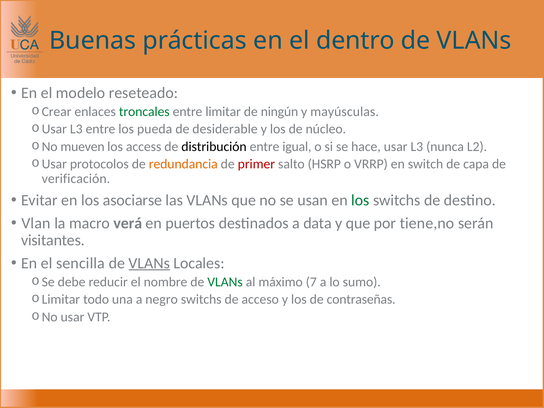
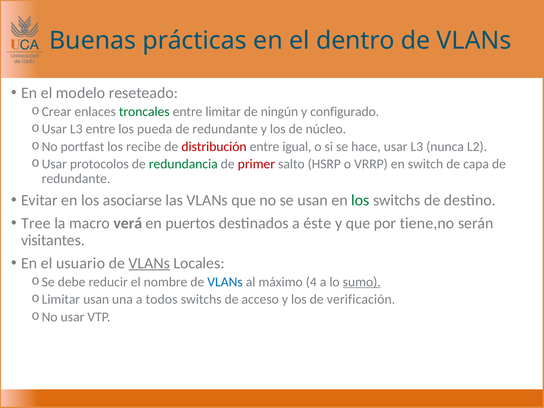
mayúsculas: mayúsculas -> configurado
desiderable at (225, 129): desiderable -> redundante
mueven: mueven -> portfast
access: access -> recibe
distribución colour: black -> red
redundancia colour: orange -> green
verificación at (76, 179): verificación -> redundante
Vlan: Vlan -> Tree
data: data -> éste
sencilla: sencilla -> usuario
VLANs at (225, 282) colour: green -> blue
7: 7 -> 4
sumo underline: none -> present
todo at (96, 299): todo -> usan
negro: negro -> todos
contraseñas: contraseñas -> verificación
